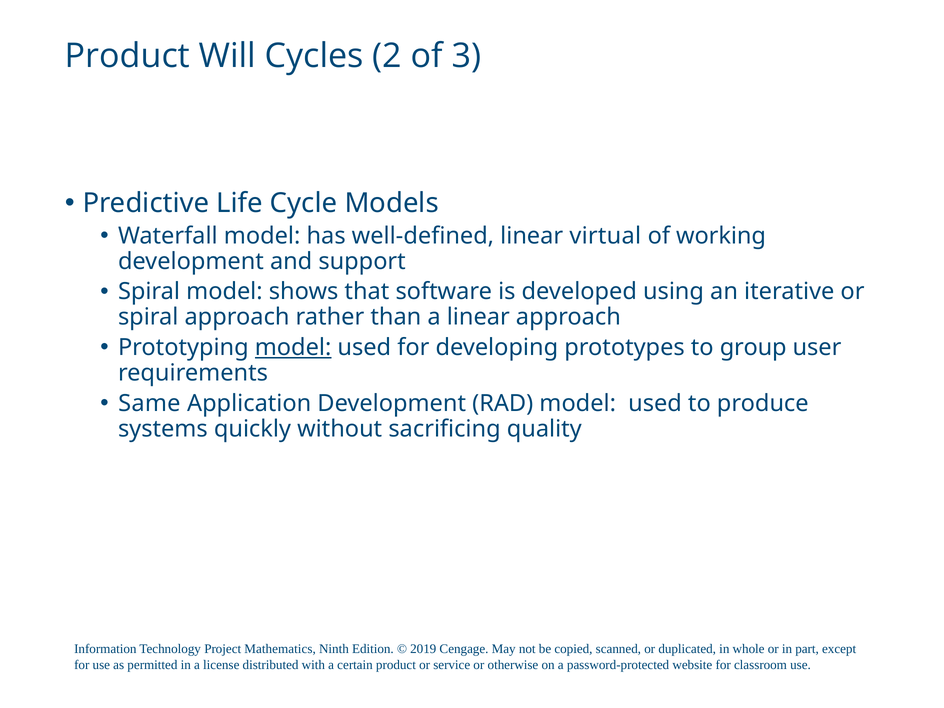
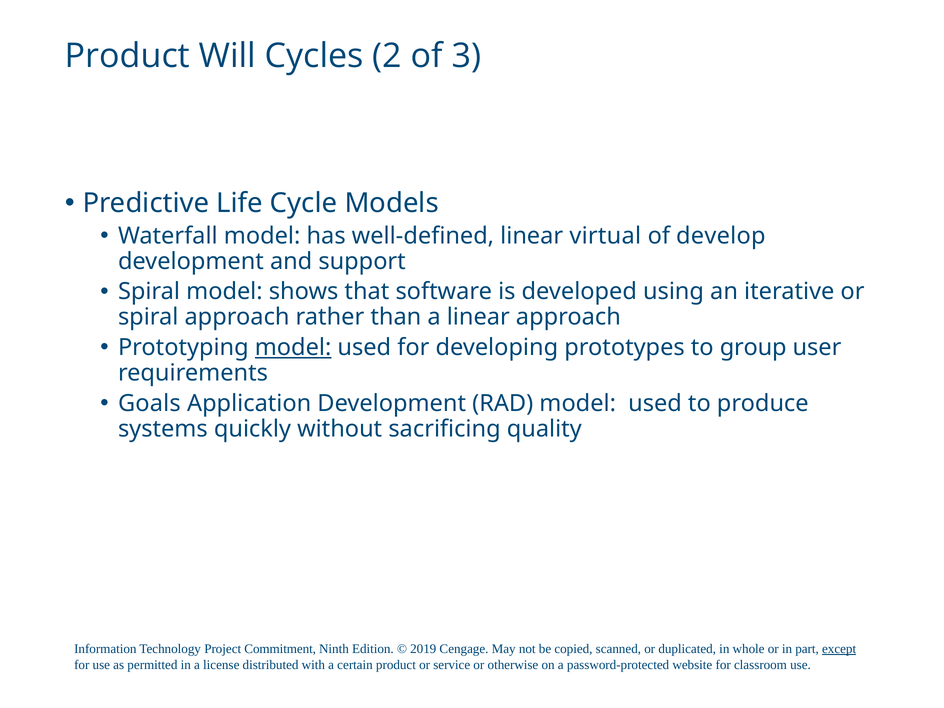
working: working -> develop
Same: Same -> Goals
Mathematics: Mathematics -> Commitment
except underline: none -> present
